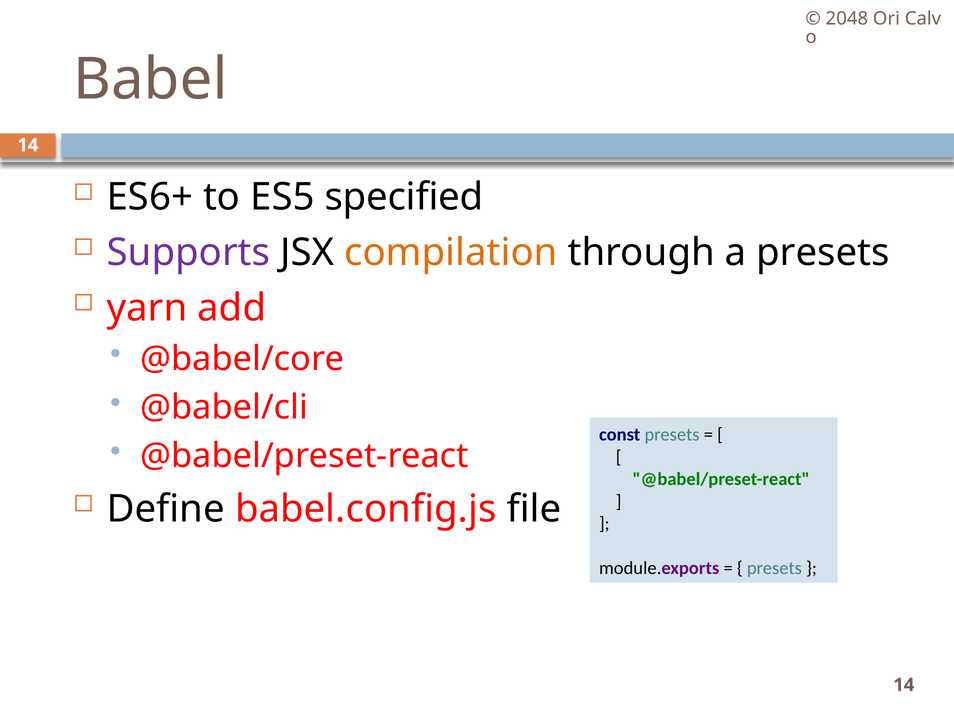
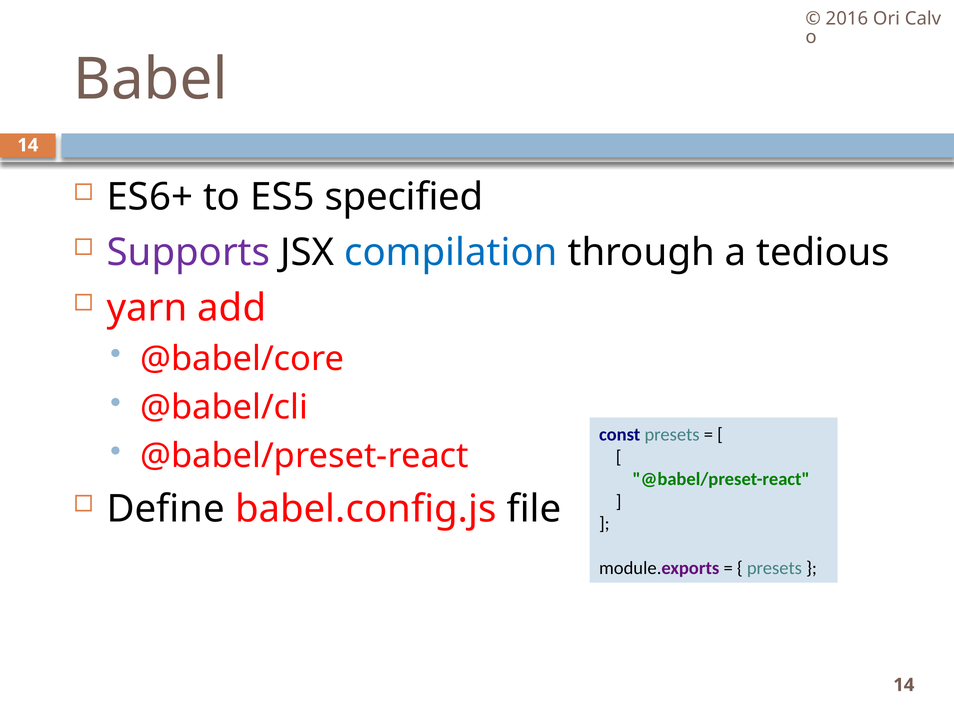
2048: 2048 -> 2016
compilation colour: orange -> blue
a presets: presets -> tedious
